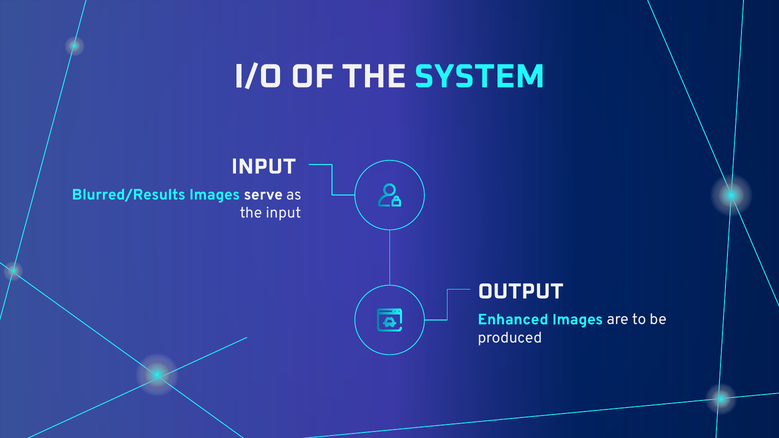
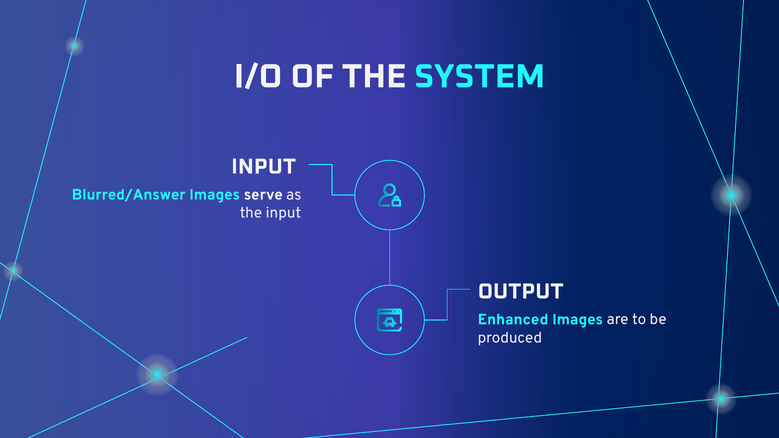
Blurred/Results: Blurred/Results -> Blurred/Answer
